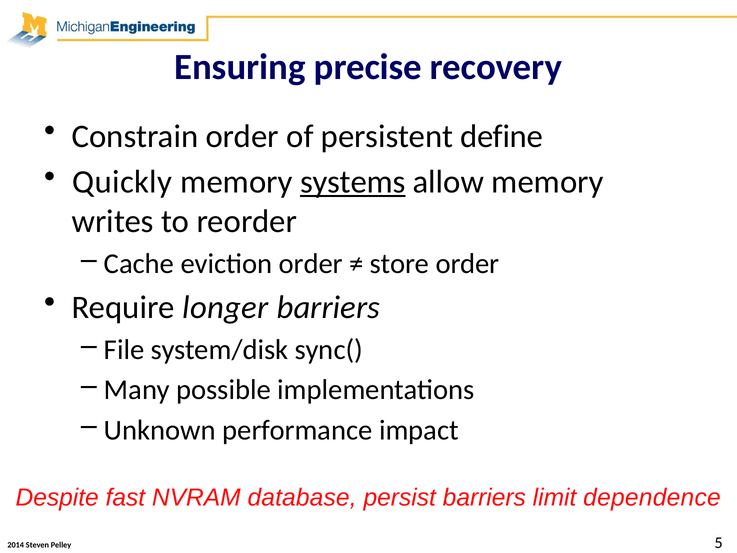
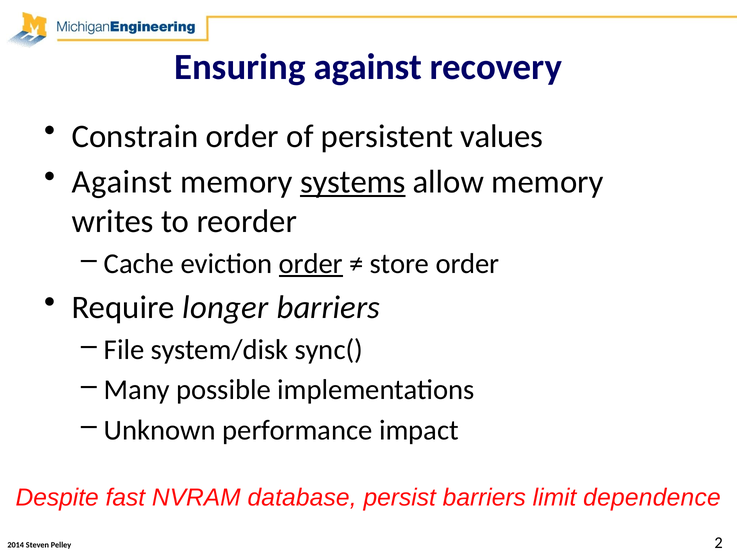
Ensuring precise: precise -> against
define: define -> values
Quickly at (122, 182): Quickly -> Against
order at (311, 264) underline: none -> present
5: 5 -> 2
